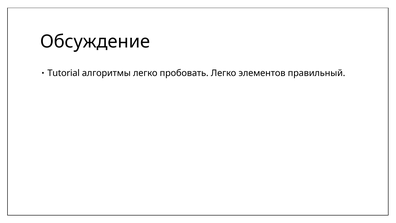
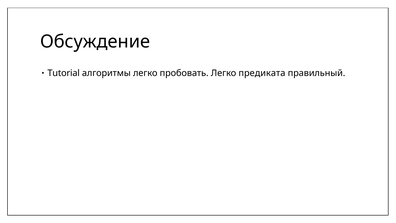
элементов: элементов -> предиката
